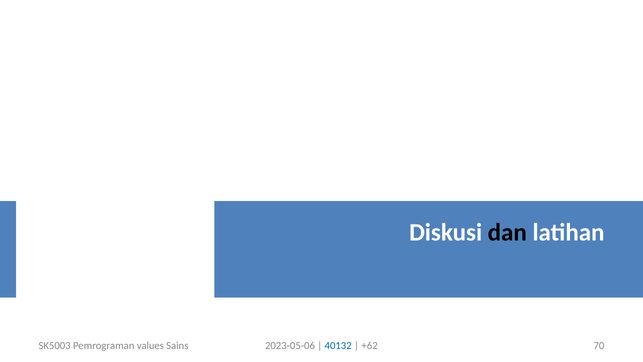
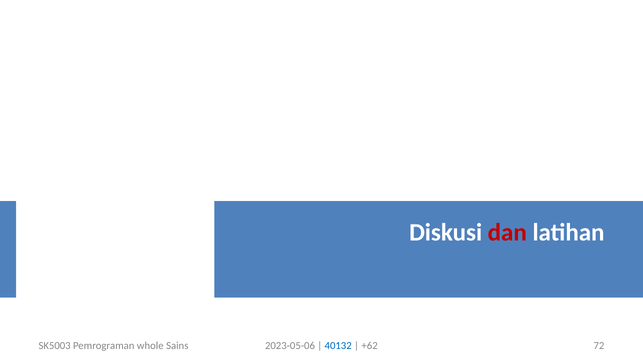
dan colour: black -> red
values: values -> whole
70: 70 -> 72
